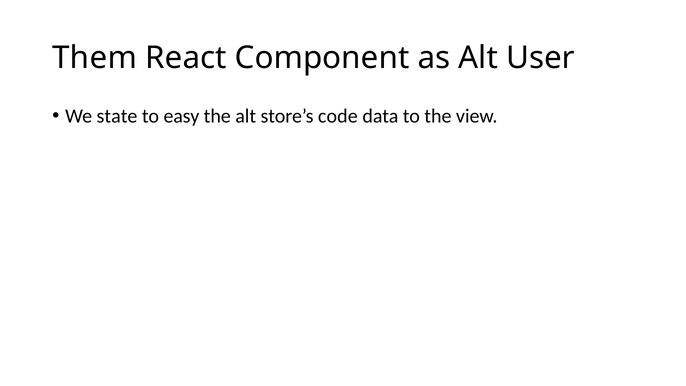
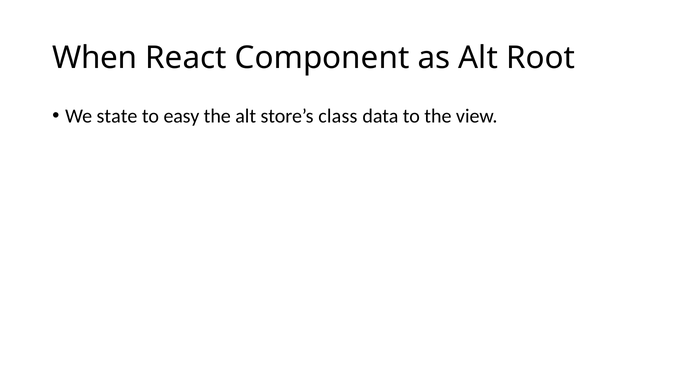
Them: Them -> When
User: User -> Root
code: code -> class
